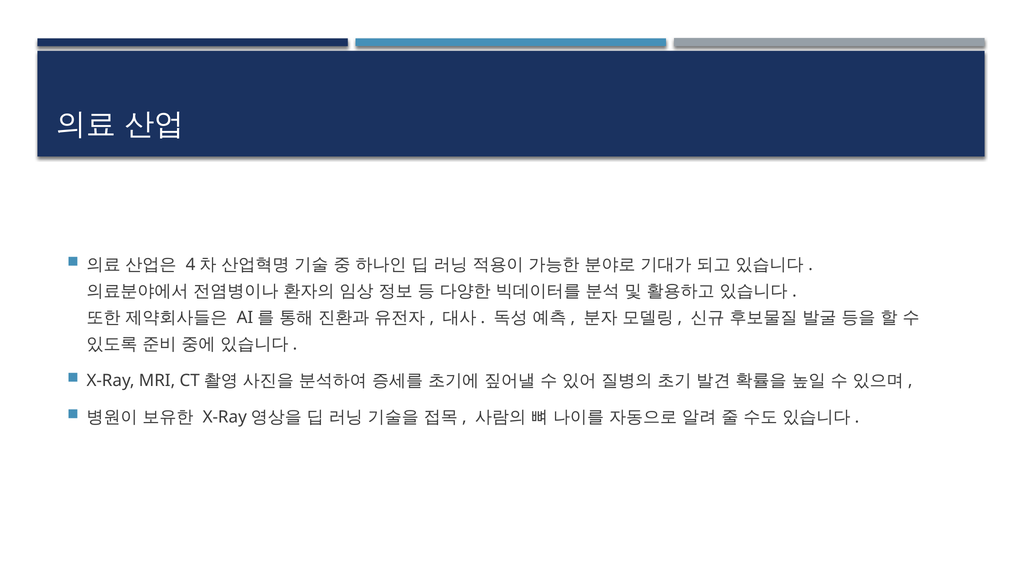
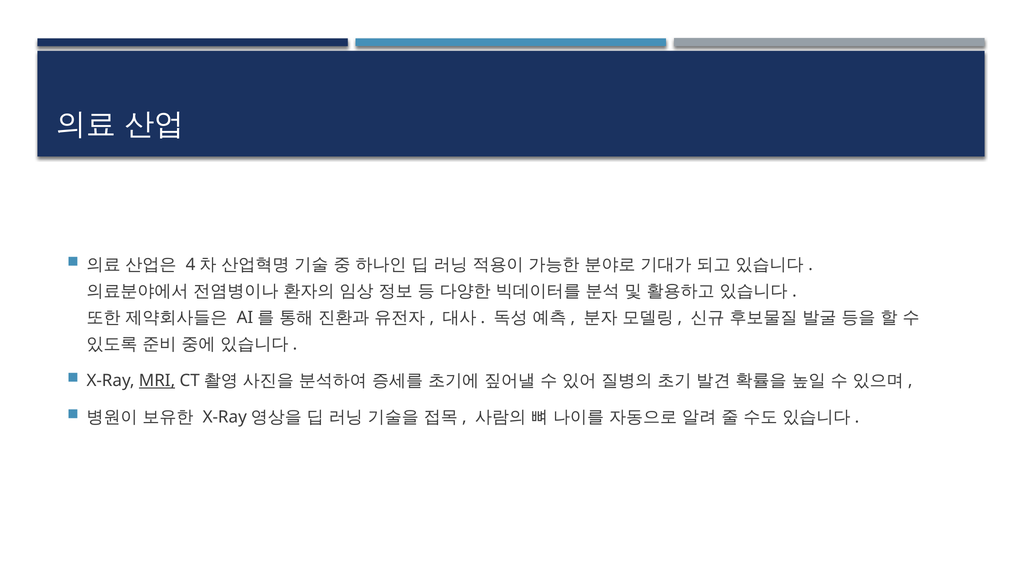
MRI underline: none -> present
